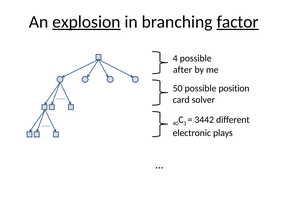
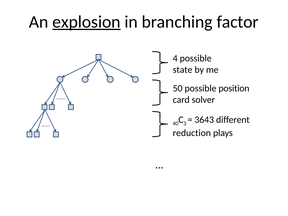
factor underline: present -> none
after: after -> state
3442: 3442 -> 3643
electronic: electronic -> reduction
